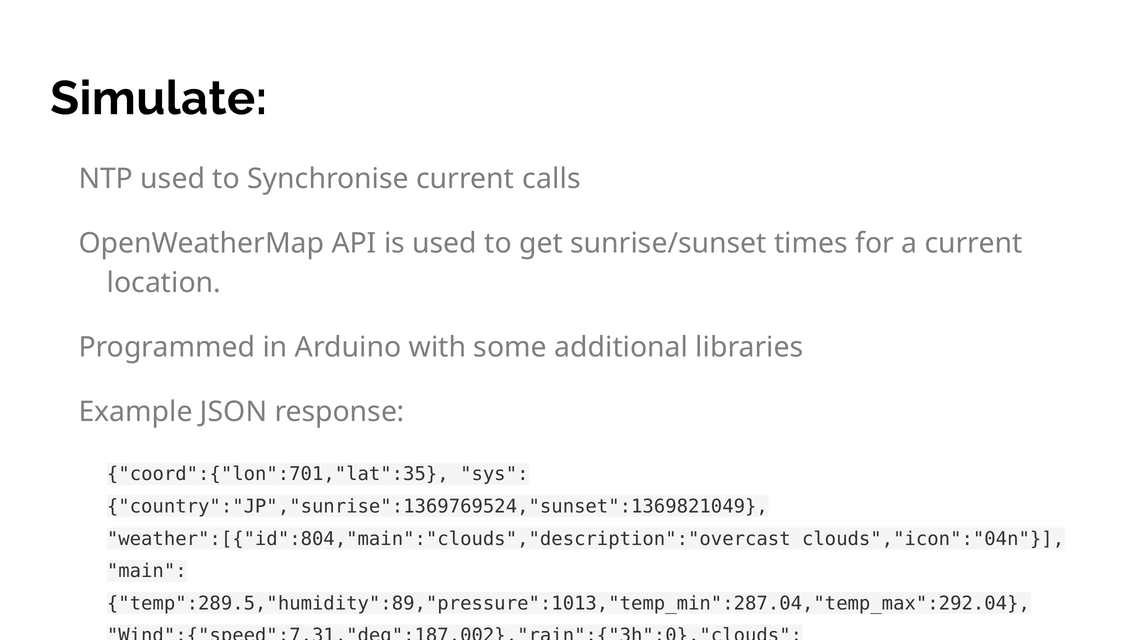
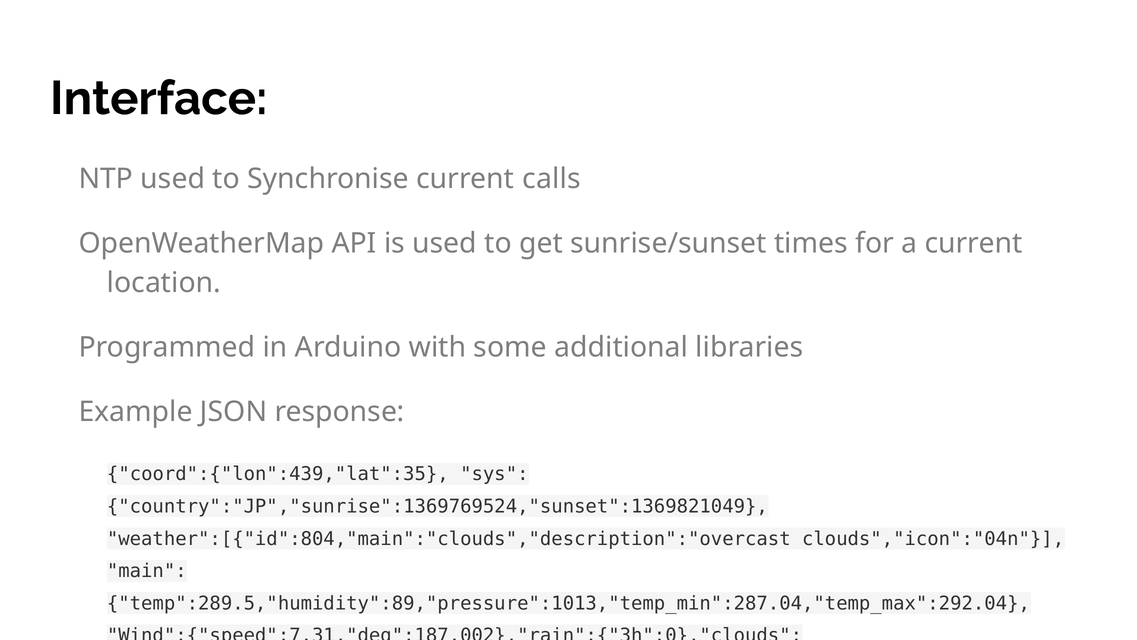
Simulate: Simulate -> Interface
coord":{"lon":701,"lat":35: coord":{"lon":701,"lat":35 -> coord":{"lon":439,"lat":35
